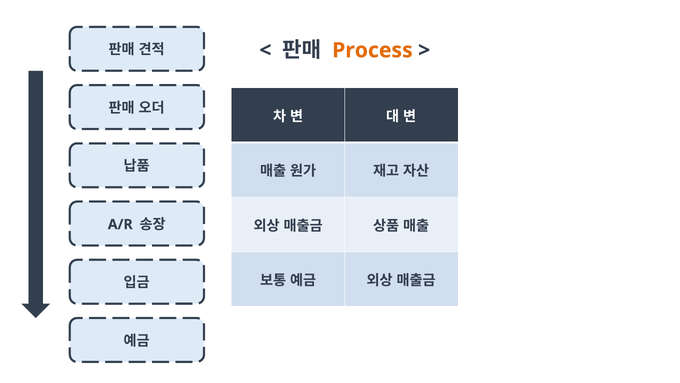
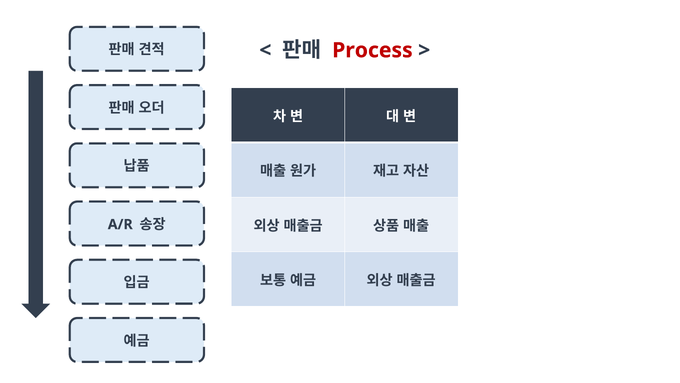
Process colour: orange -> red
